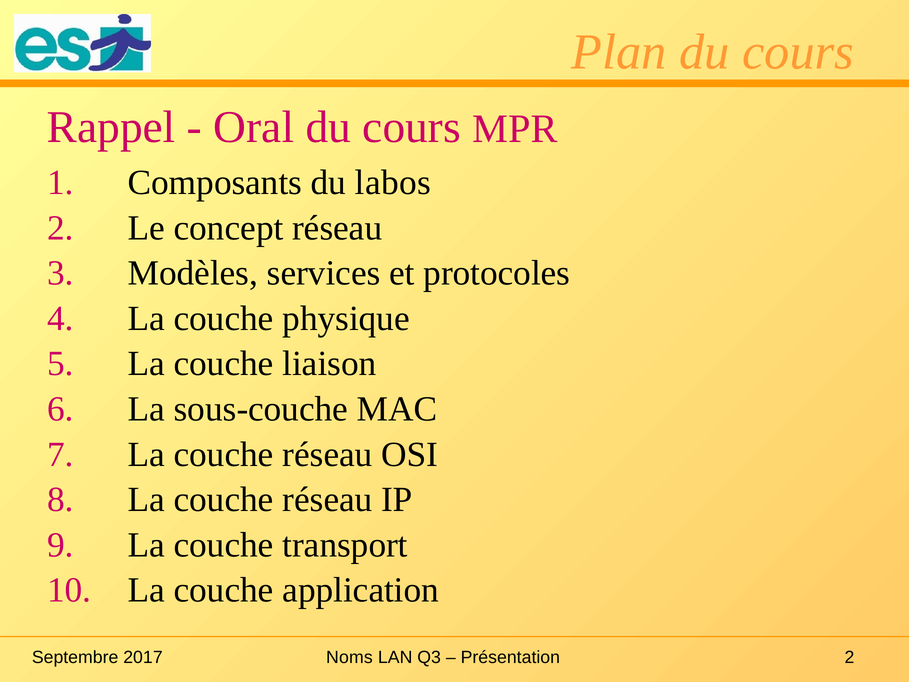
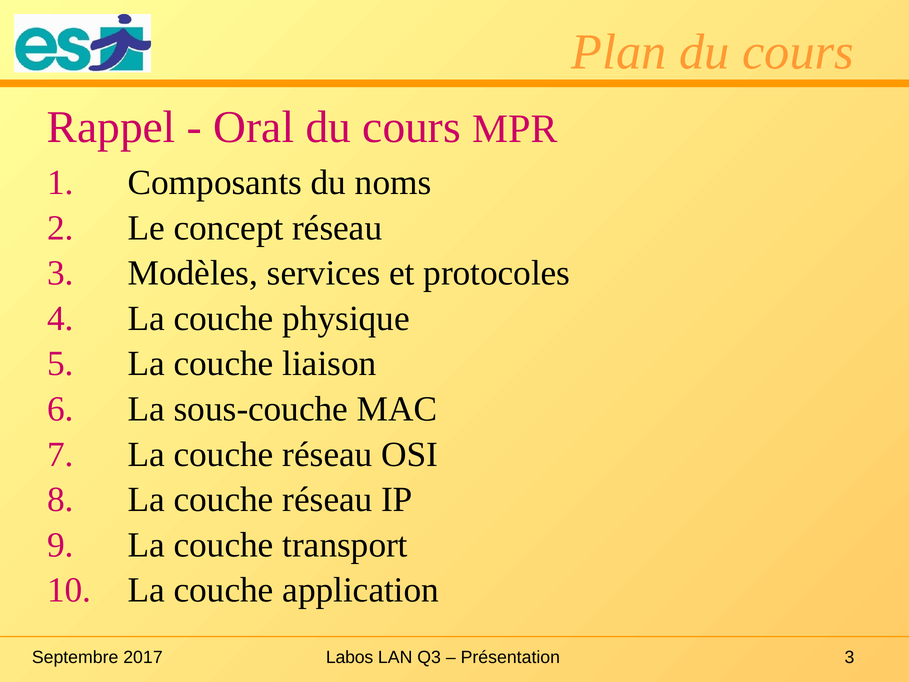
labos: labos -> noms
Noms: Noms -> Labos
2017 2: 2 -> 3
